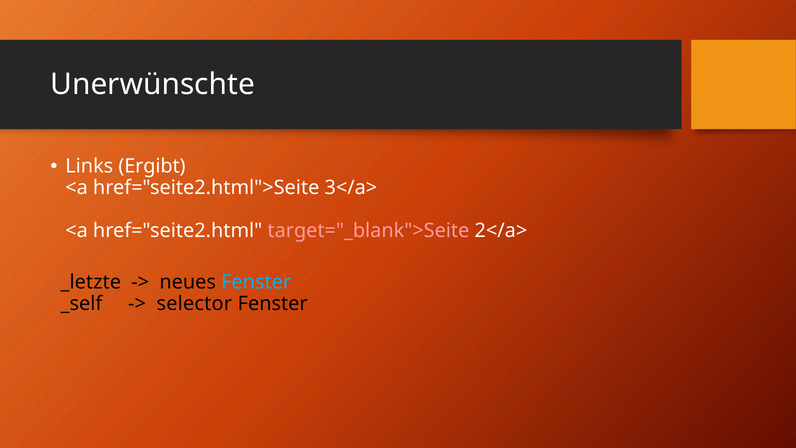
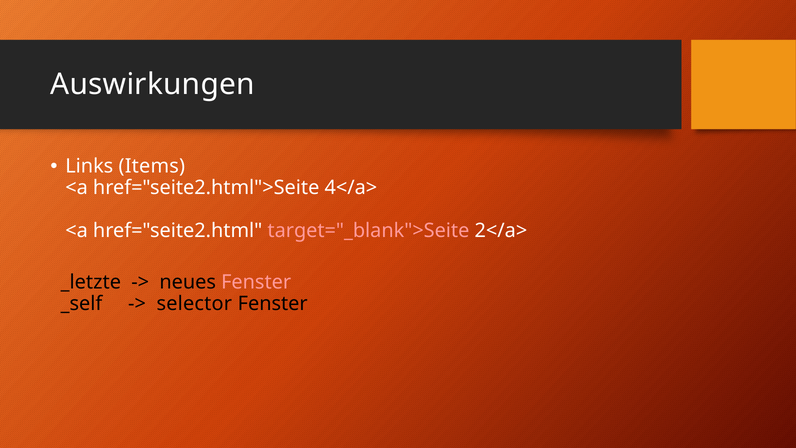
Unerwünschte: Unerwünschte -> Auswirkungen
Ergibt: Ergibt -> Items
3</a>: 3</a> -> 4</a>
Fenster at (256, 282) colour: light blue -> pink
